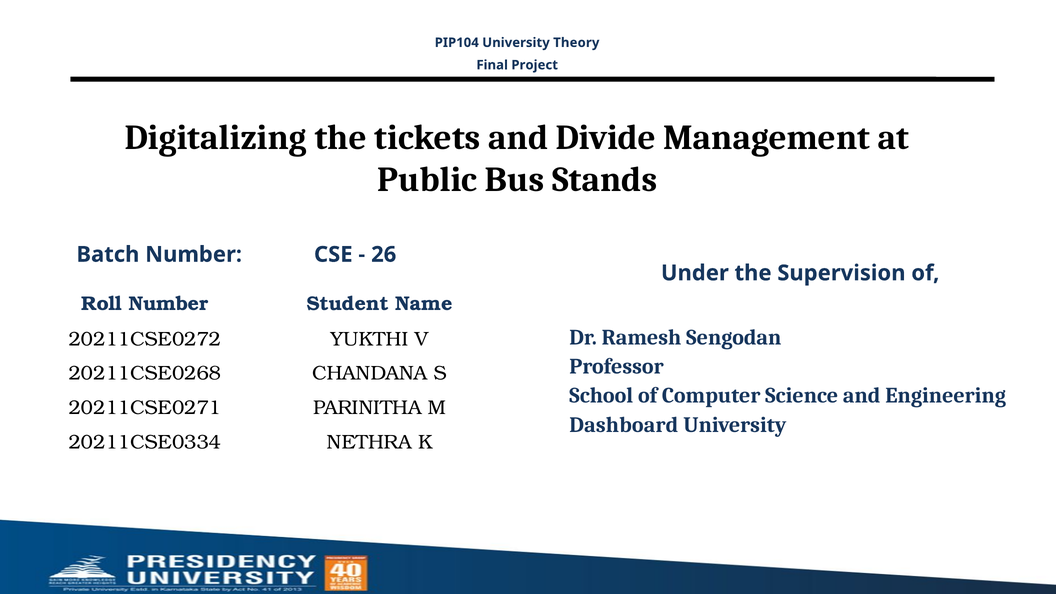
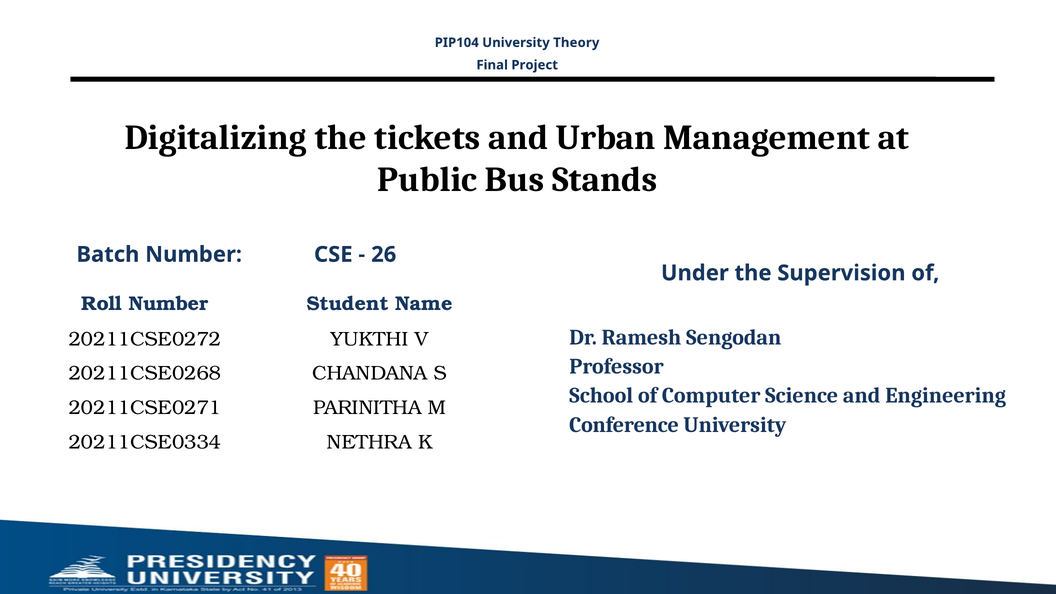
Divide: Divide -> Urban
Dashboard: Dashboard -> Conference
